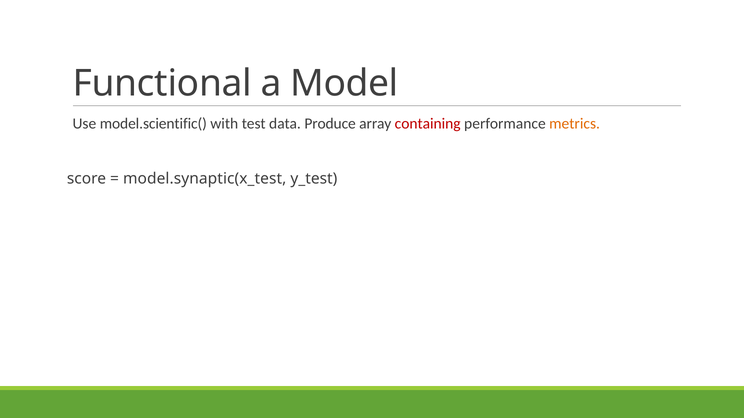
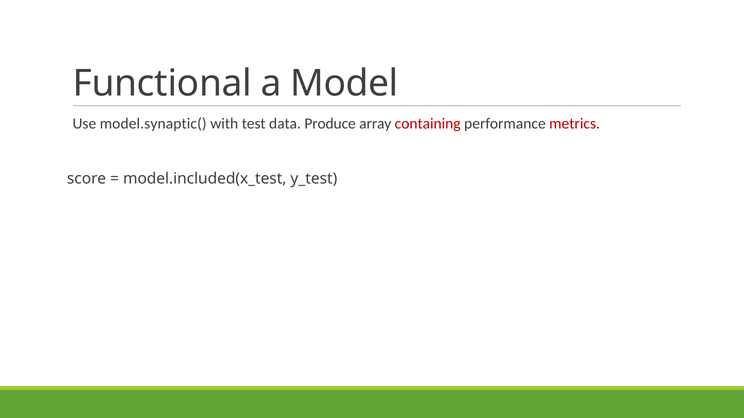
model.scientific(: model.scientific( -> model.synaptic(
metrics colour: orange -> red
model.synaptic(x_test: model.synaptic(x_test -> model.included(x_test
